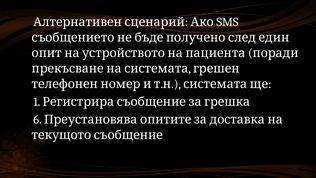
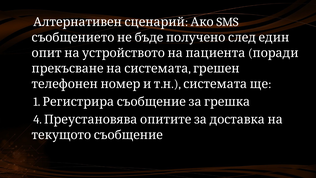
6: 6 -> 4
